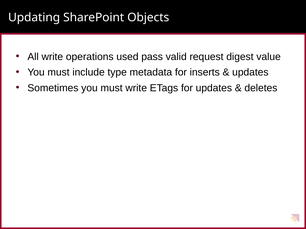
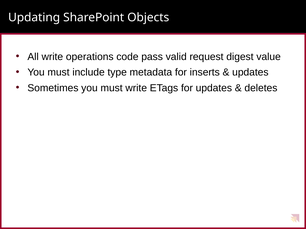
used: used -> code
